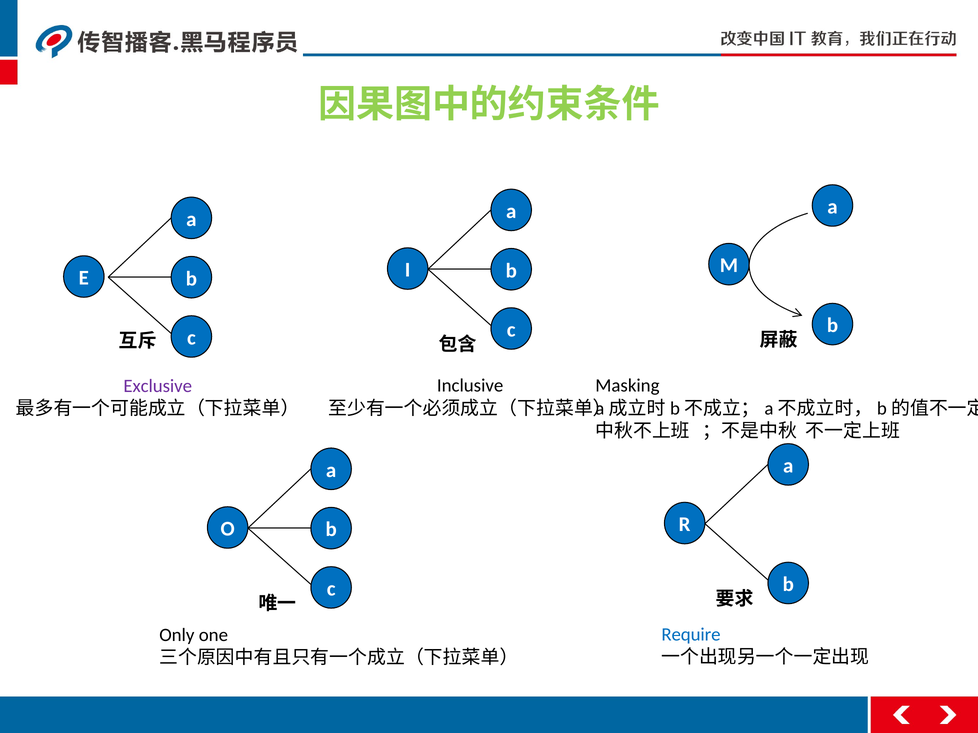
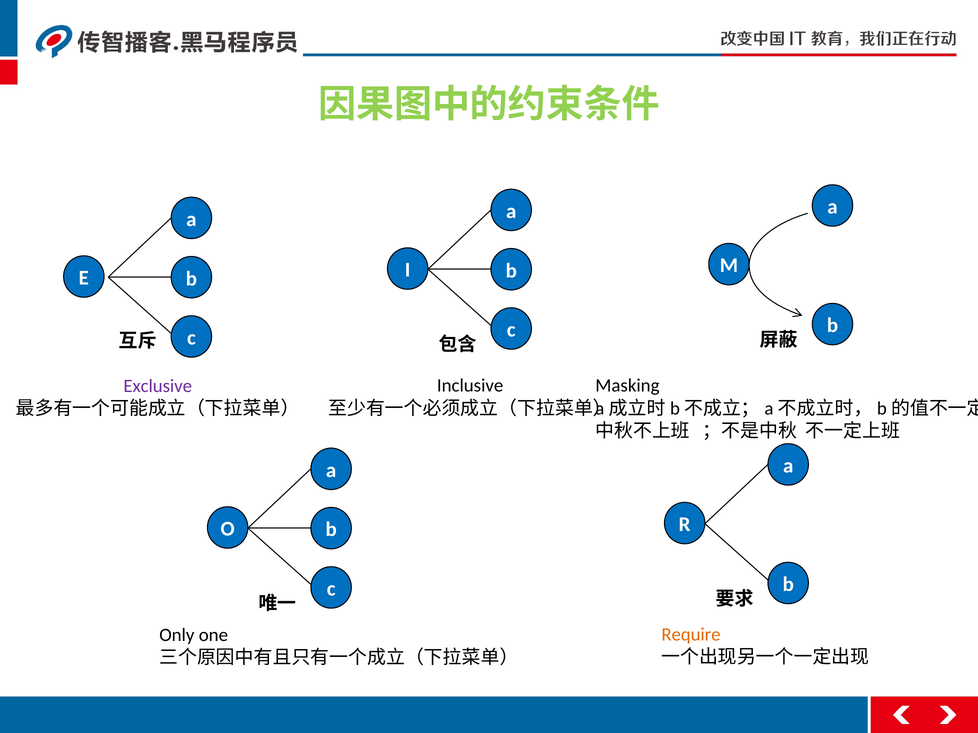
Require colour: blue -> orange
